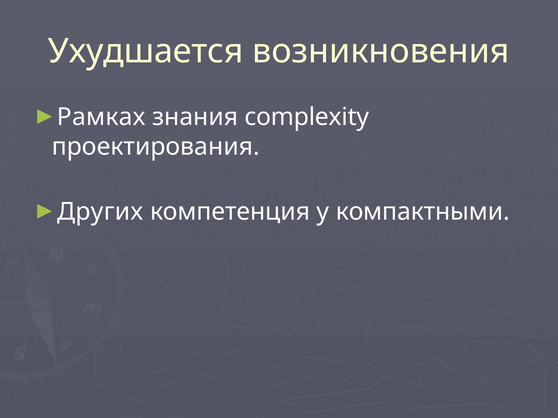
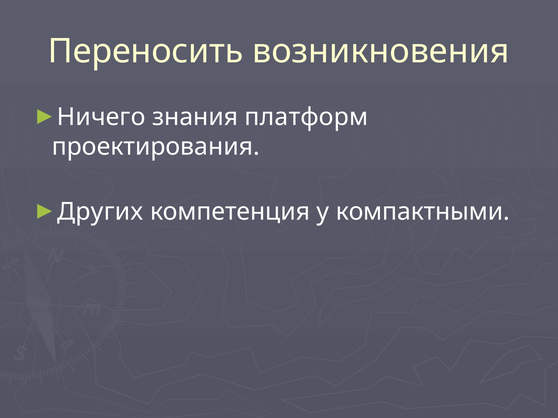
Ухудшается: Ухудшается -> Переносить
Рамках: Рамках -> Ничего
complexity: complexity -> платформ
